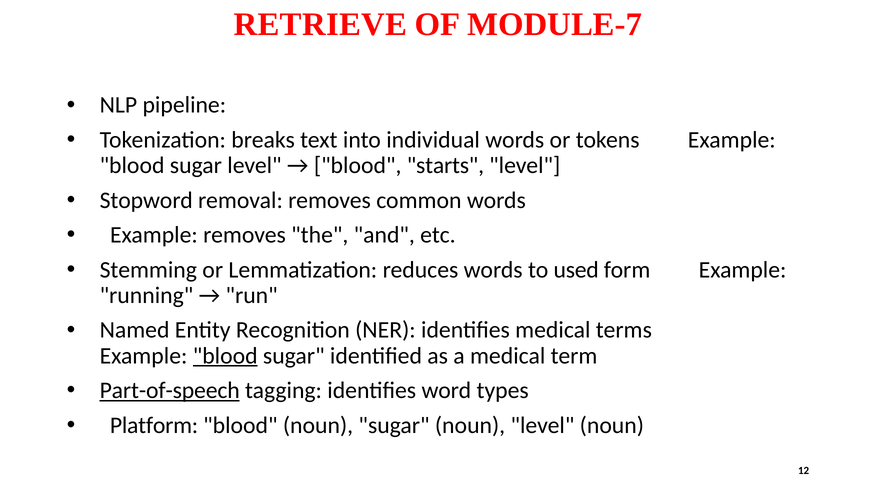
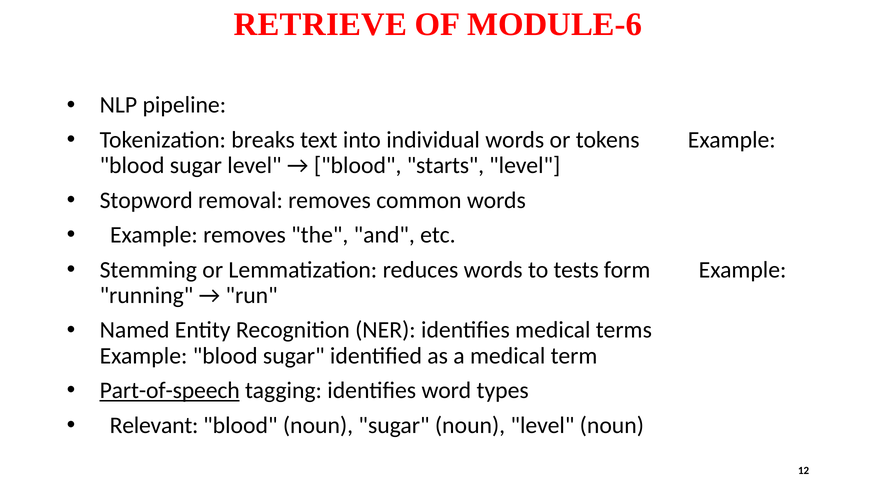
MODULE-7: MODULE-7 -> MODULE-6
used: used -> tests
blood at (225, 356) underline: present -> none
Platform: Platform -> Relevant
